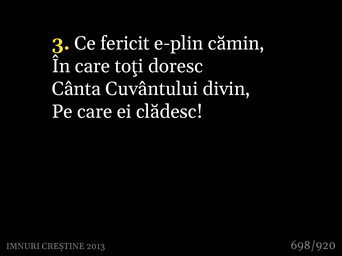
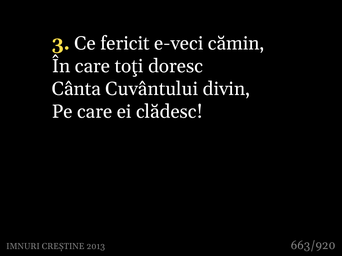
e-plin: e-plin -> e-veci
698/920: 698/920 -> 663/920
